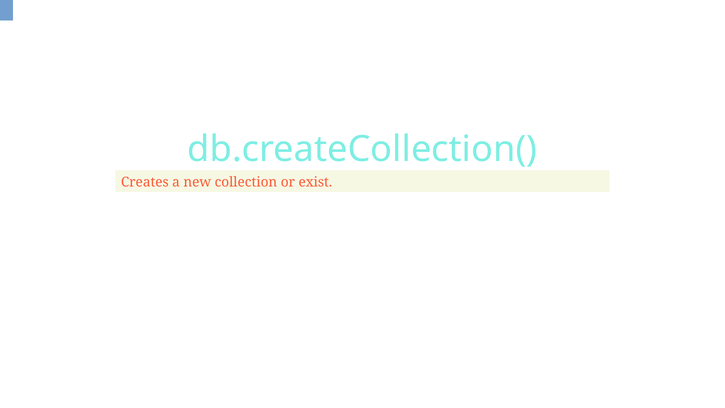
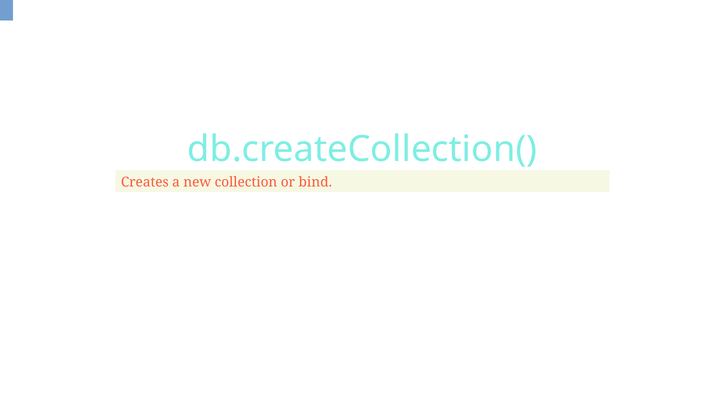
exist: exist -> bind
